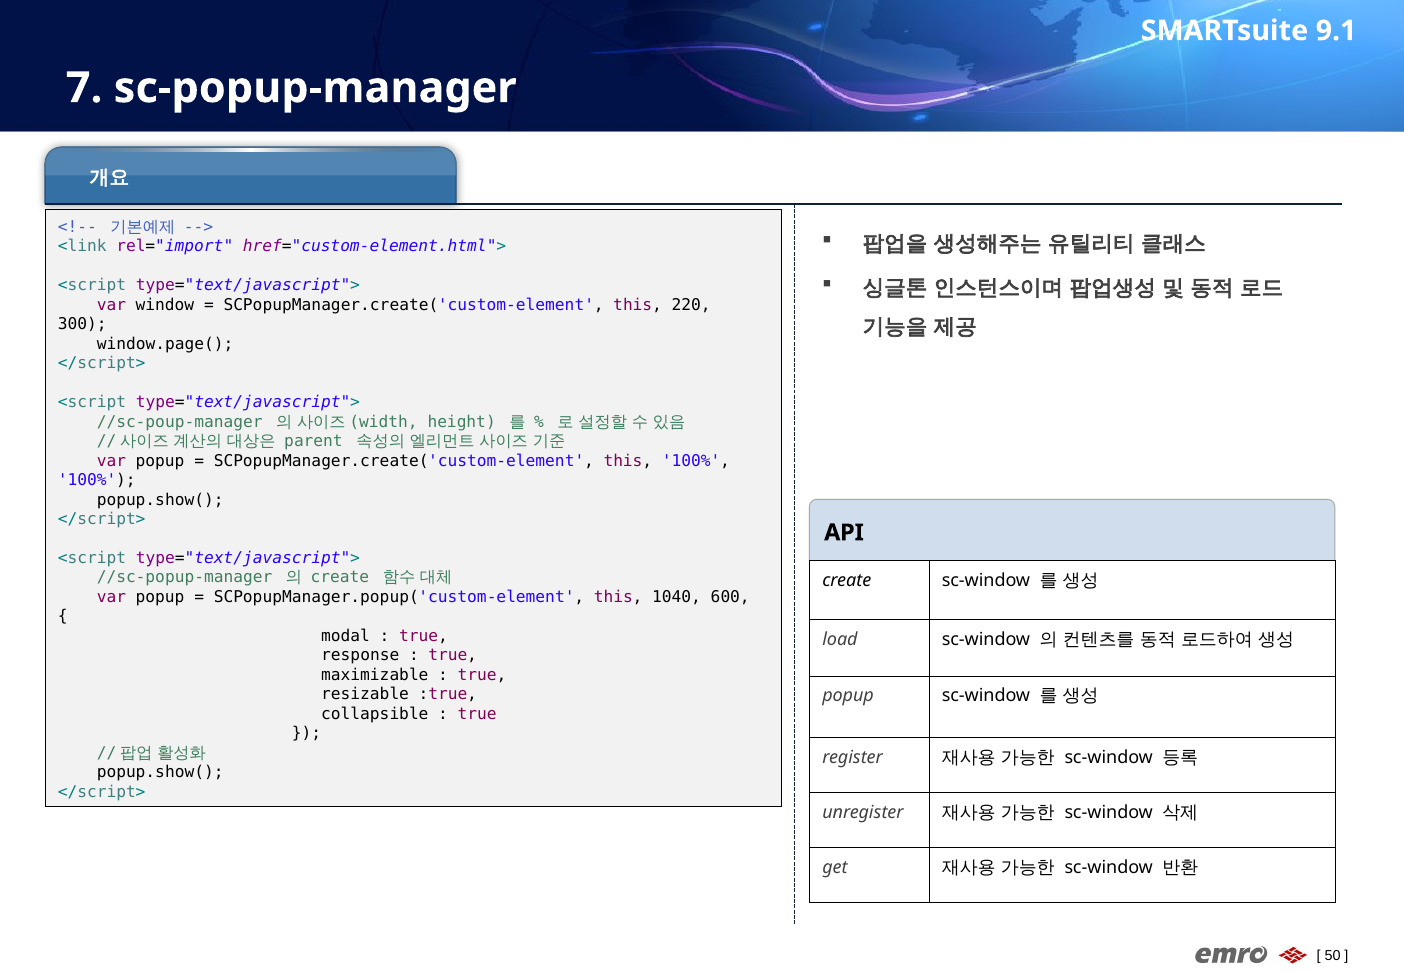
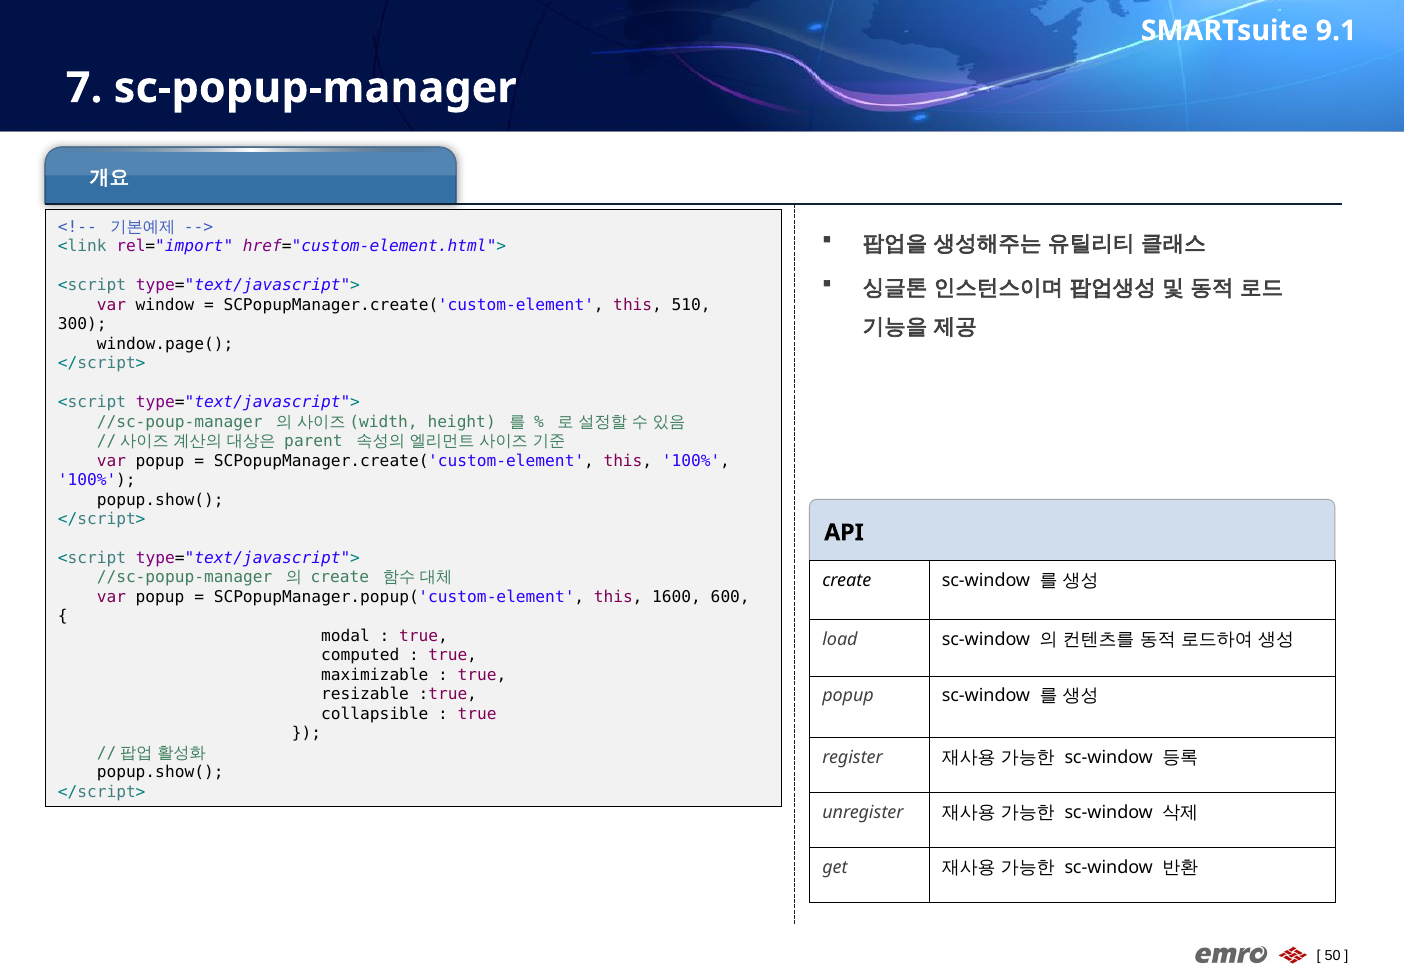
220: 220 -> 510
1040: 1040 -> 1600
response: response -> computed
